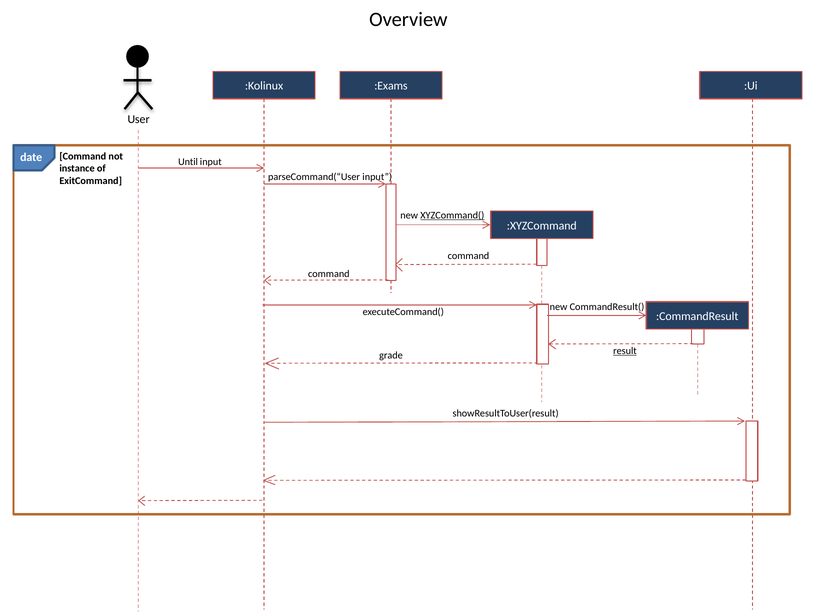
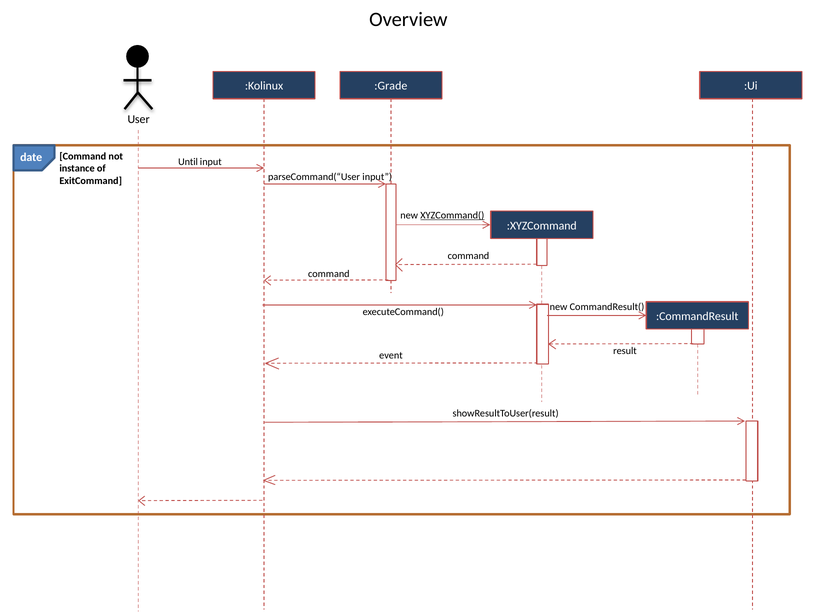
:Exams: :Exams -> :Grade
result underline: present -> none
grade: grade -> event
